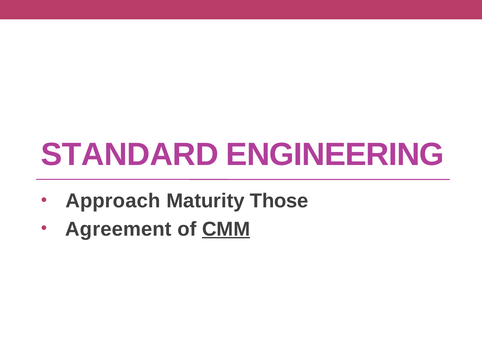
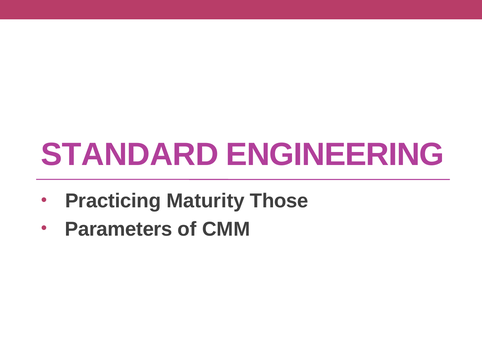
Approach: Approach -> Practicing
Agreement: Agreement -> Parameters
CMM underline: present -> none
